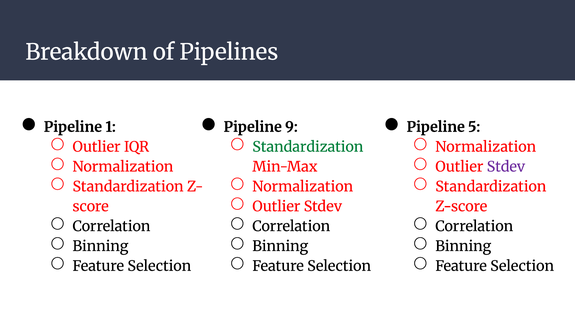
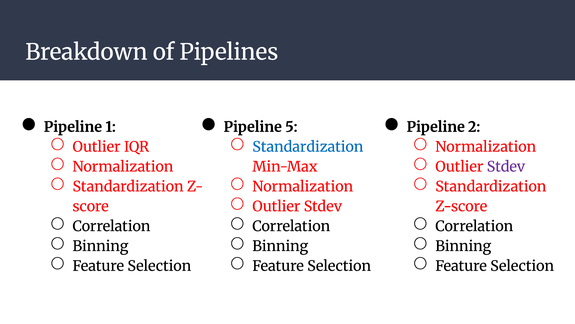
9: 9 -> 5
5: 5 -> 2
Standardization at (308, 147) colour: green -> blue
